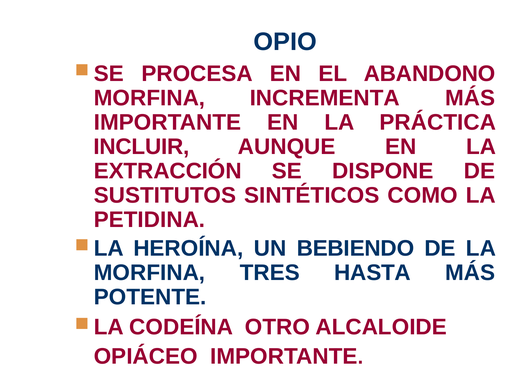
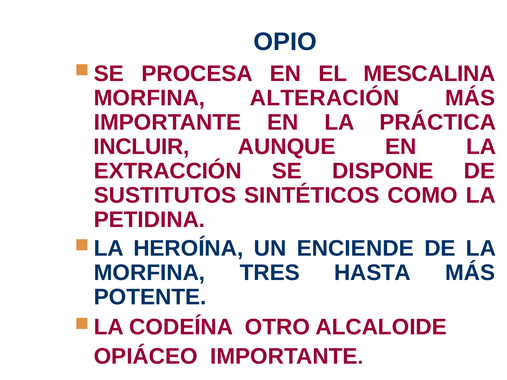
ABANDONO: ABANDONO -> MESCALINA
INCREMENTA: INCREMENTA -> ALTERACIÓN
BEBIENDO: BEBIENDO -> ENCIENDE
